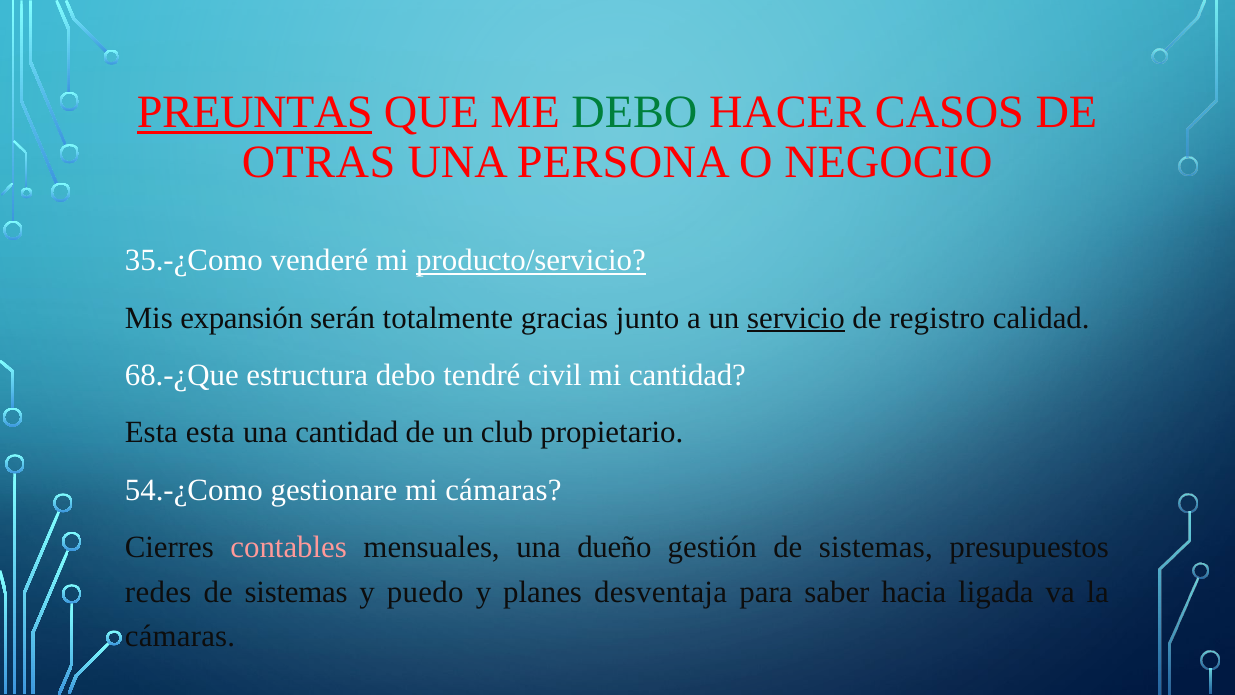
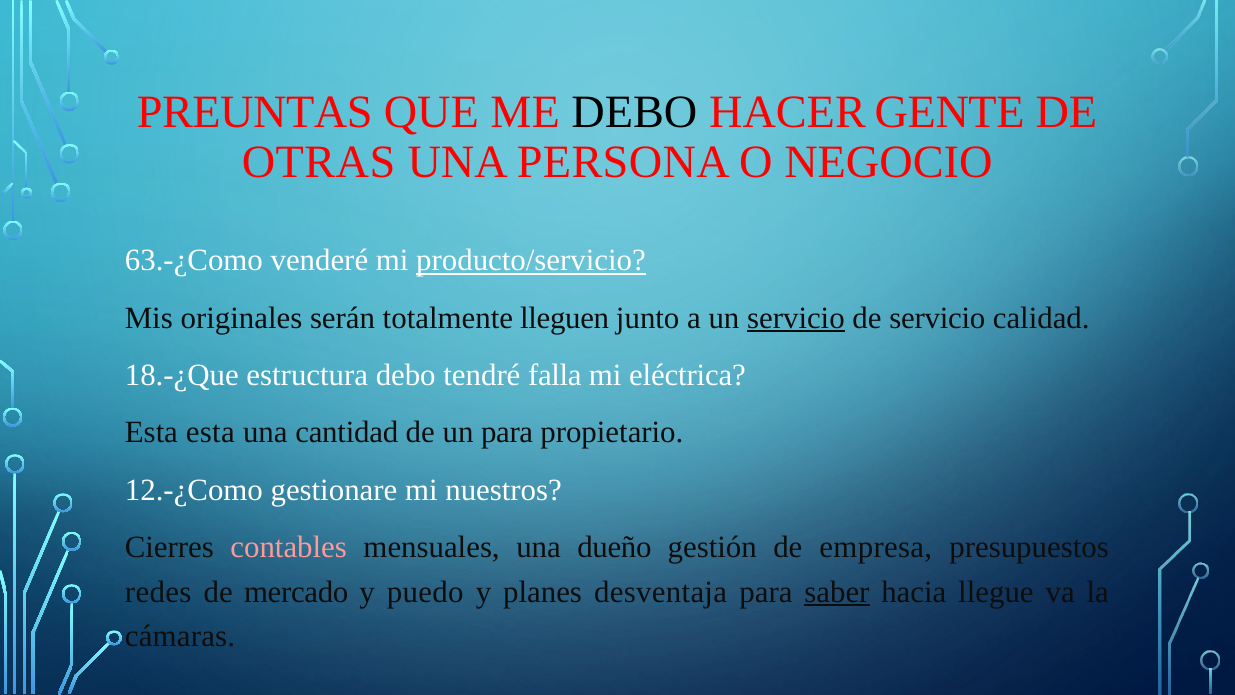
PREUNTAS underline: present -> none
DEBO at (634, 112) colour: green -> black
CASOS: CASOS -> GENTE
35.-¿Como: 35.-¿Como -> 63.-¿Como
expansión: expansión -> originales
gracias: gracias -> lleguen
de registro: registro -> servicio
68.-¿Que: 68.-¿Que -> 18.-¿Que
civil: civil -> falla
mi cantidad: cantidad -> eléctrica
un club: club -> para
54.-¿Como: 54.-¿Como -> 12.-¿Como
mi cámaras: cámaras -> nuestros
gestión de sistemas: sistemas -> empresa
sistemas at (296, 592): sistemas -> mercado
saber underline: none -> present
ligada: ligada -> llegue
